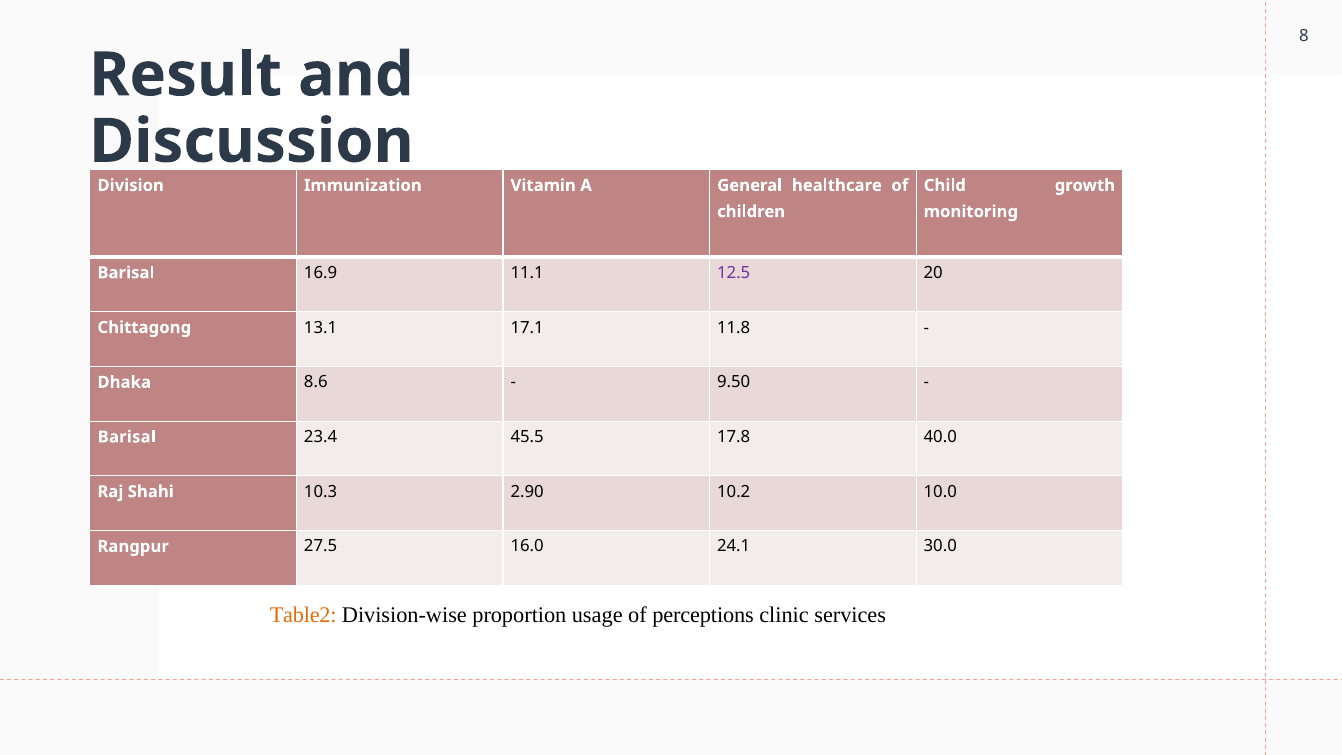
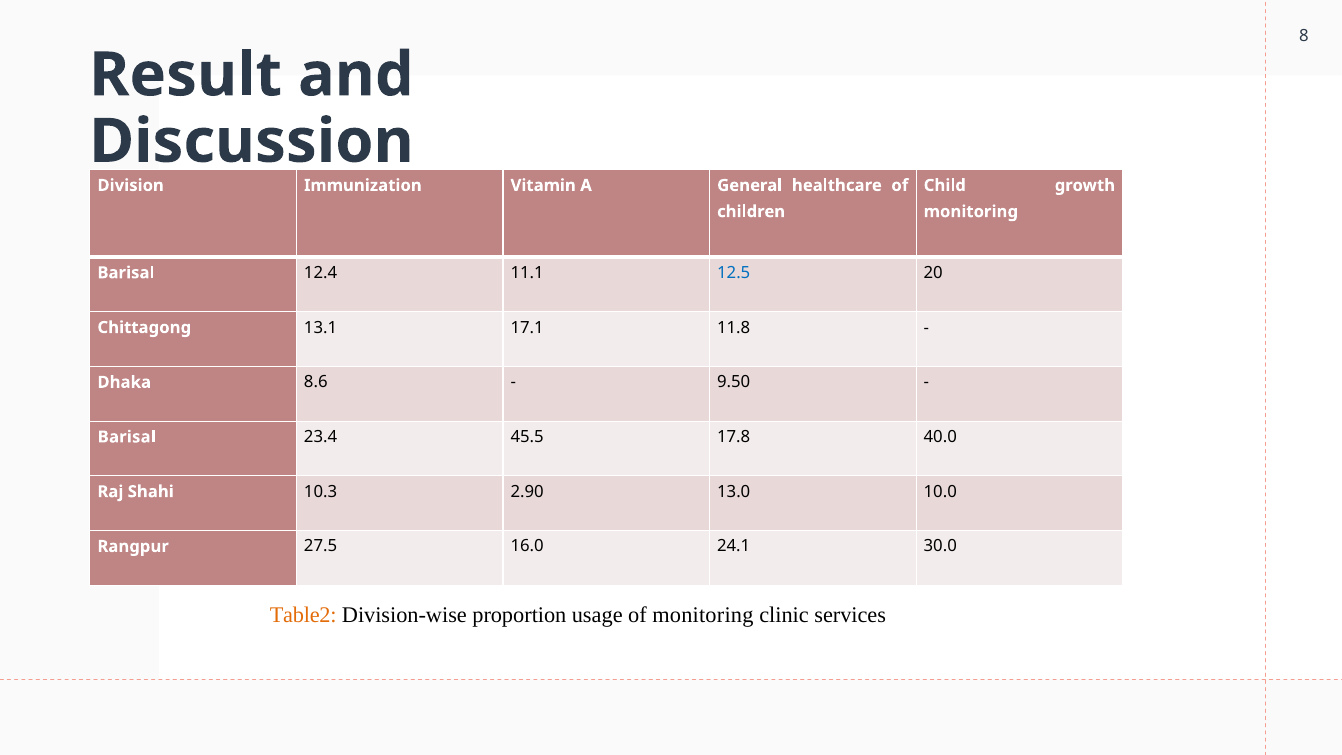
16.9: 16.9 -> 12.4
12.5 colour: purple -> blue
10.2: 10.2 -> 13.0
of perceptions: perceptions -> monitoring
